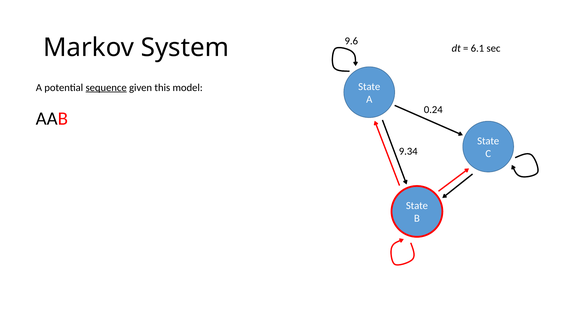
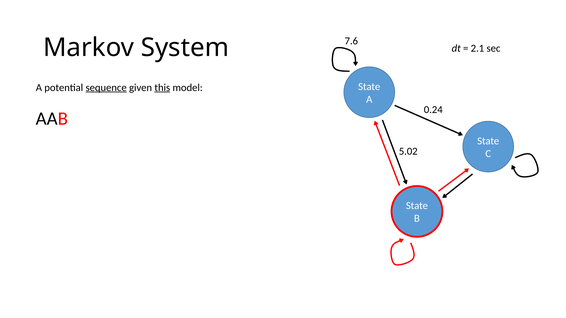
9.6: 9.6 -> 7.6
6.1: 6.1 -> 2.1
this underline: none -> present
9.34: 9.34 -> 5.02
